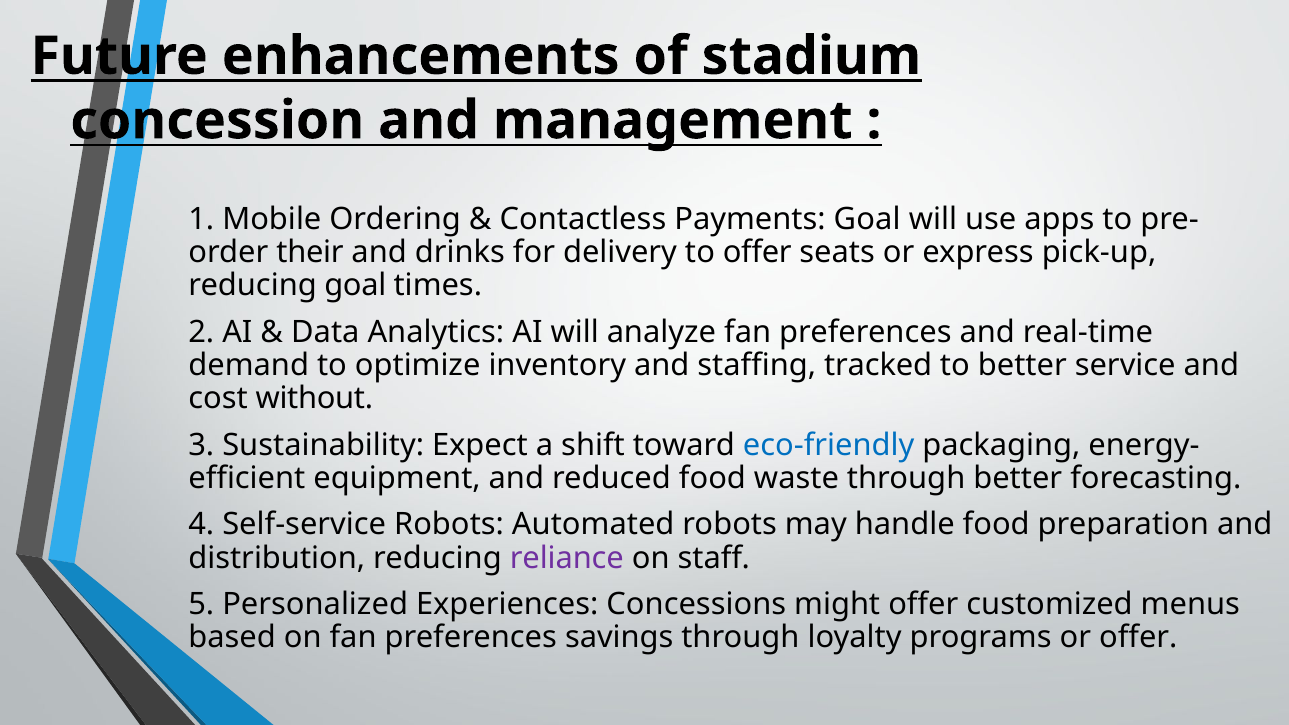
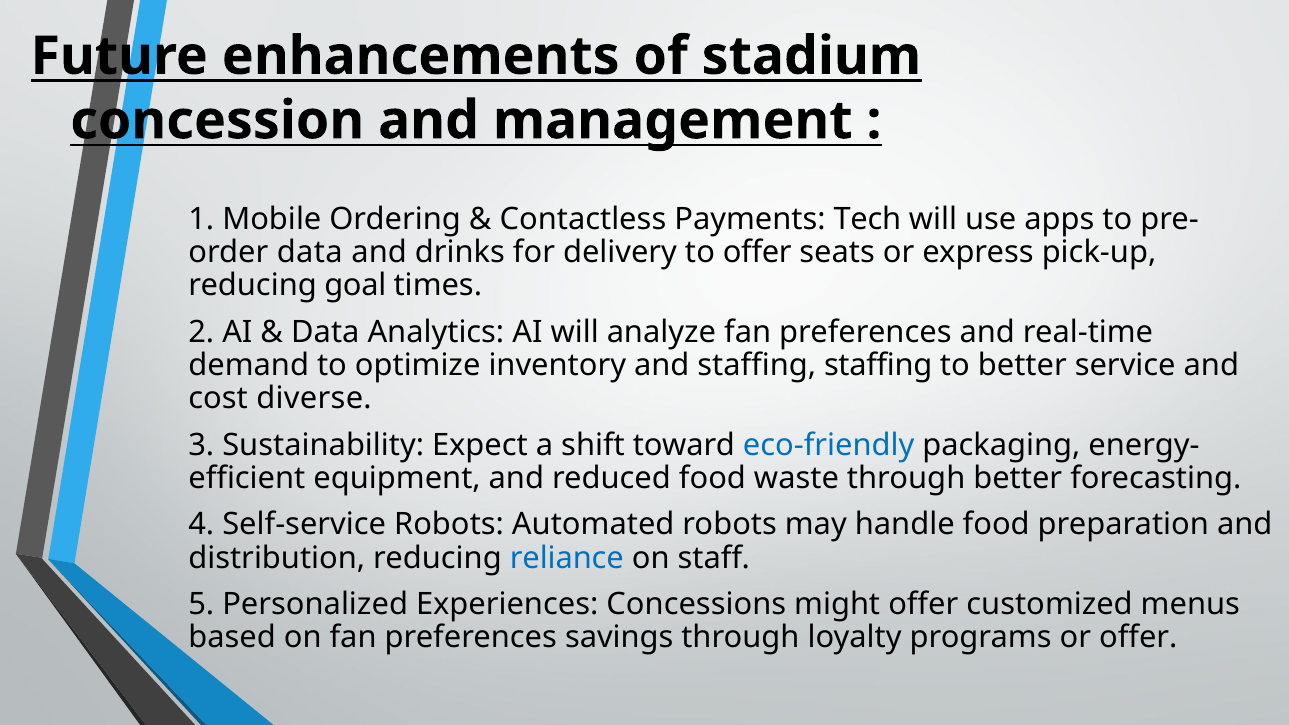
Payments Goal: Goal -> Tech
their at (310, 252): their -> data
staffing tracked: tracked -> staffing
without: without -> diverse
reliance colour: purple -> blue
